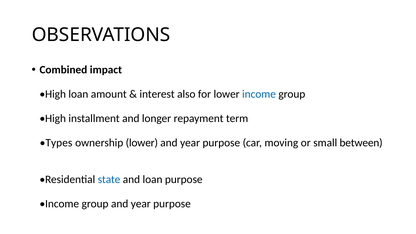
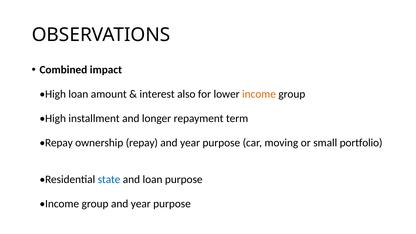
income at (259, 94) colour: blue -> orange
Types at (56, 143): Types -> Repay
ownership lower: lower -> repay
between: between -> portfolio
